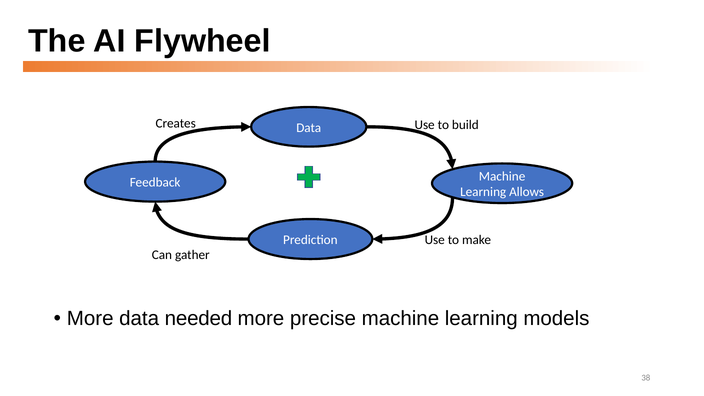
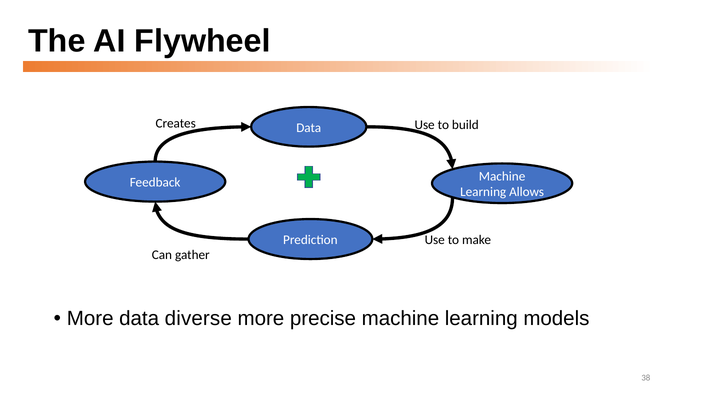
needed: needed -> diverse
